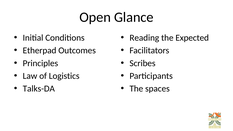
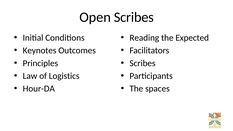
Open Glance: Glance -> Scribes
Etherpad: Etherpad -> Keynotes
Talks-DA: Talks-DA -> Hour-DA
